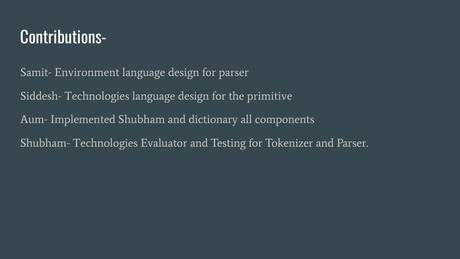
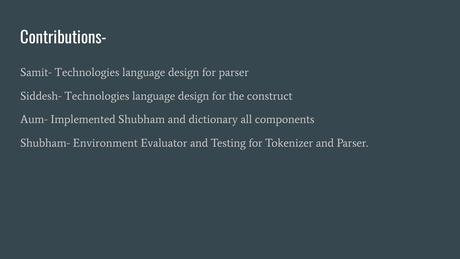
Samit- Environment: Environment -> Technologies
primitive: primitive -> construct
Shubham- Technologies: Technologies -> Environment
